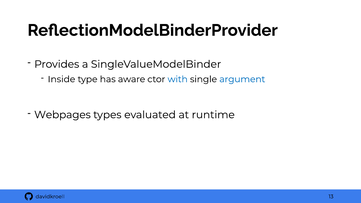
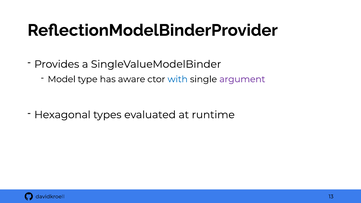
Inside: Inside -> Model
argument colour: blue -> purple
Webpages: Webpages -> Hexagonal
